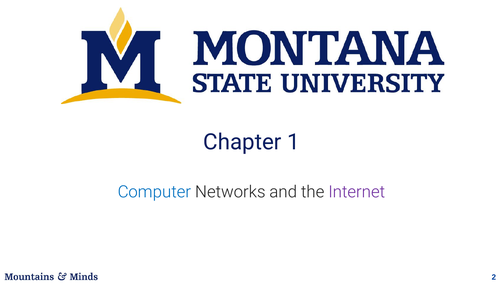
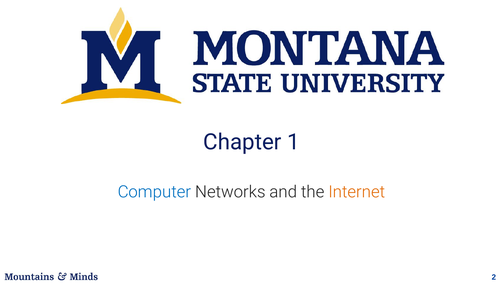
Internet colour: purple -> orange
